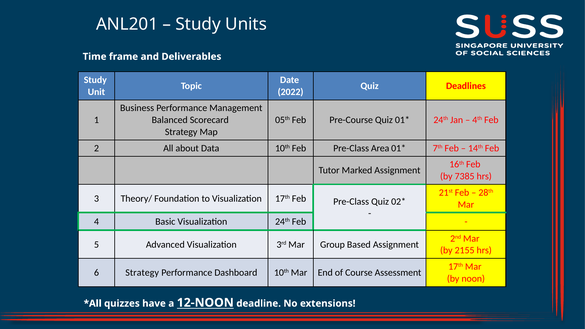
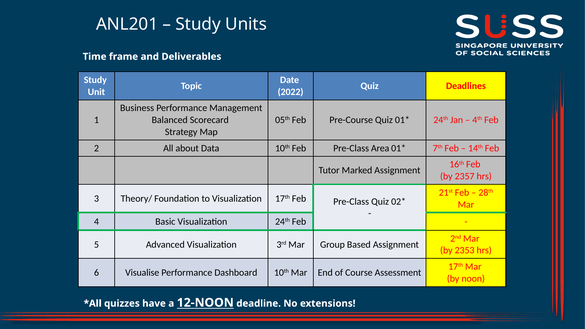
7385: 7385 -> 2357
2155: 2155 -> 2353
6 Strategy: Strategy -> Visualise
